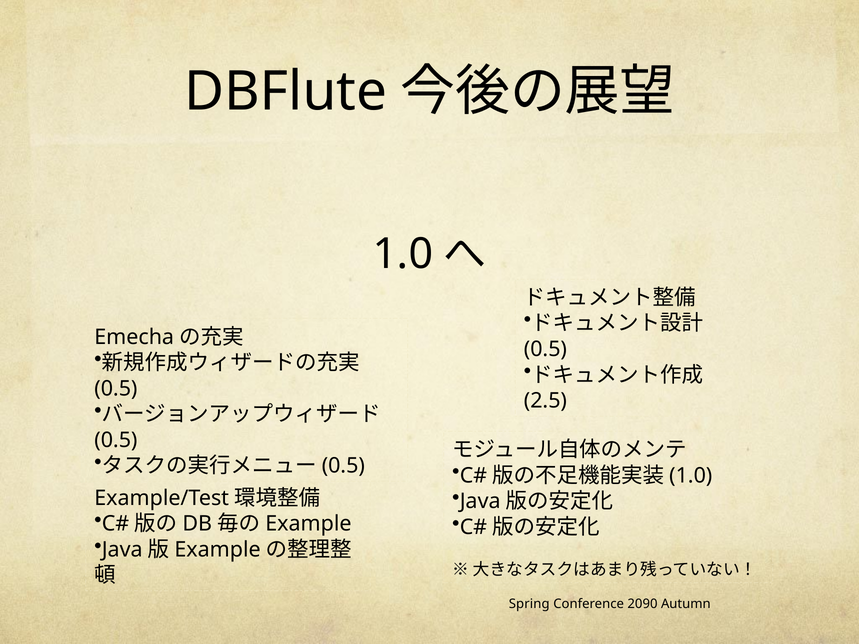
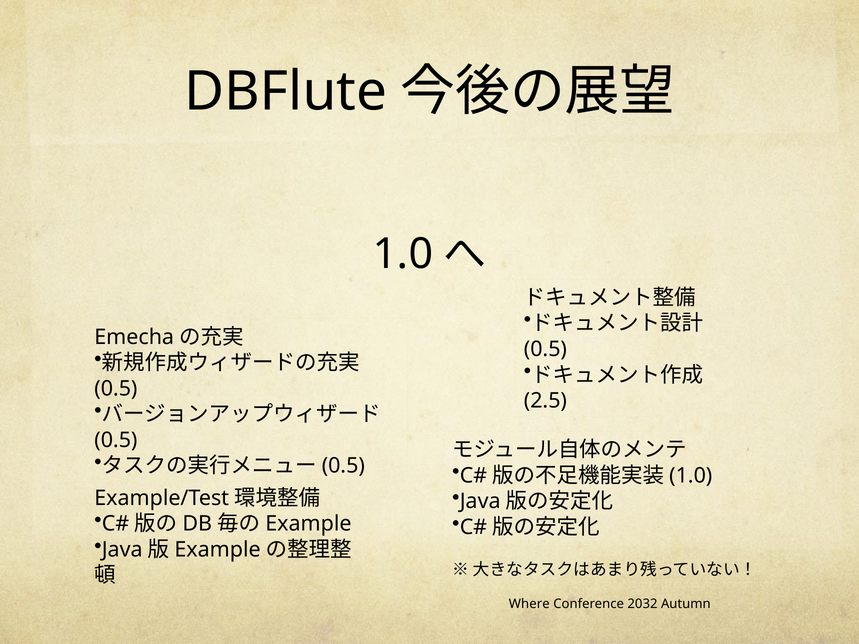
Spring: Spring -> Where
2090: 2090 -> 2032
